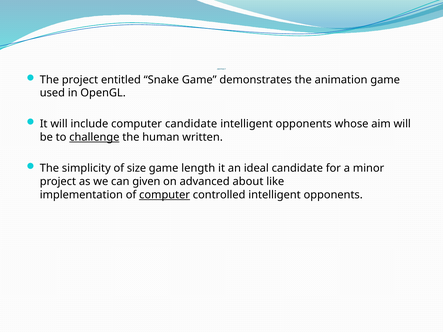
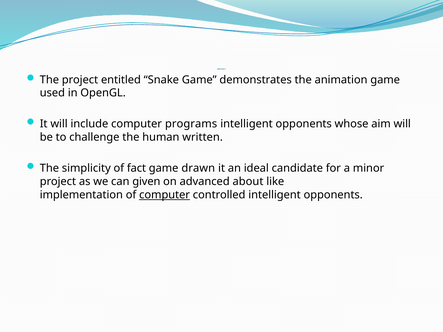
computer candidate: candidate -> programs
challenge underline: present -> none
size: size -> fact
length: length -> drawn
